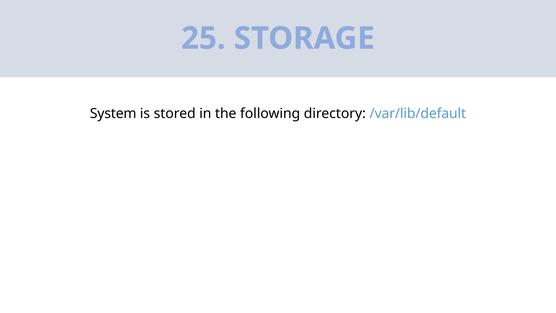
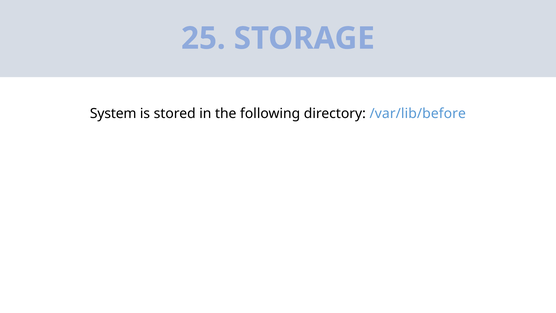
/var/lib/default: /var/lib/default -> /var/lib/before
